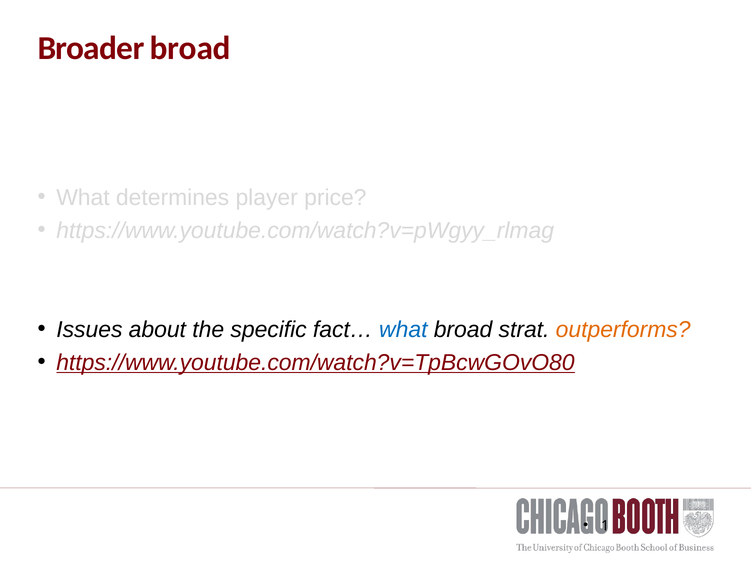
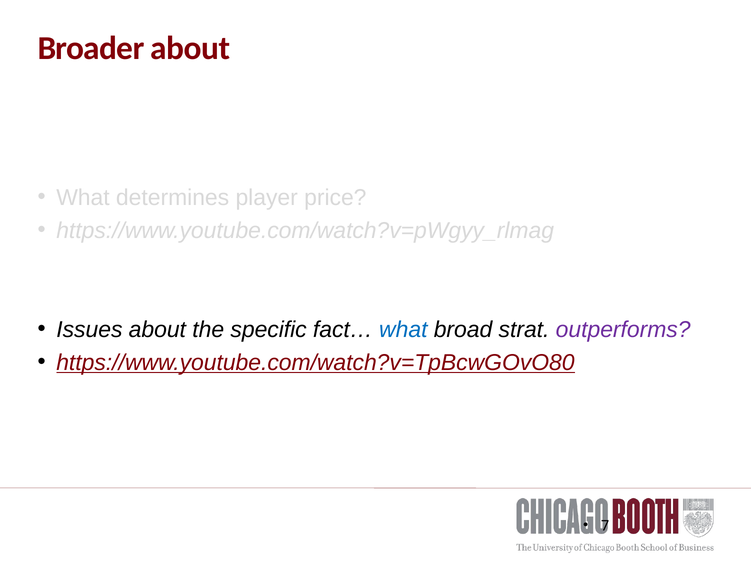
Broader broad: broad -> about
outperforms colour: orange -> purple
1: 1 -> 7
